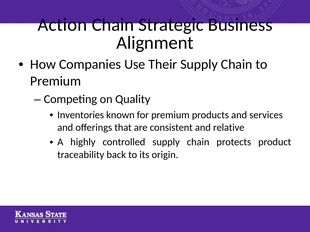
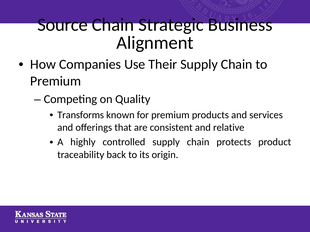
Action: Action -> Source
Inventories: Inventories -> Transforms
